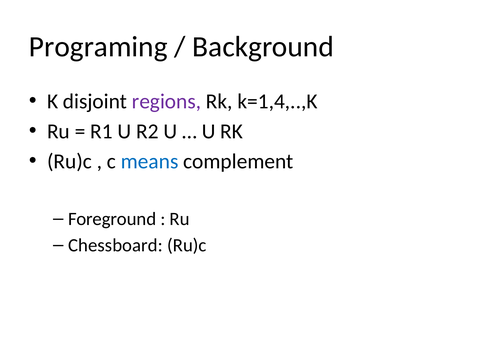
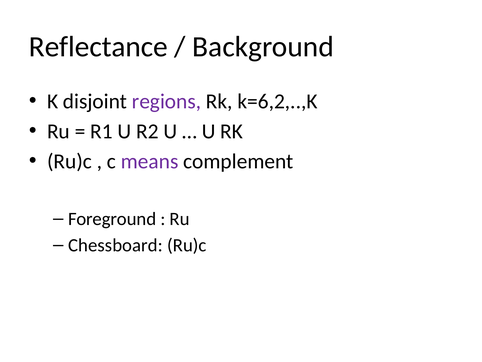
Programing: Programing -> Reflectance
k=1,4,..,K: k=1,4,..,K -> k=6,2,..,K
means colour: blue -> purple
